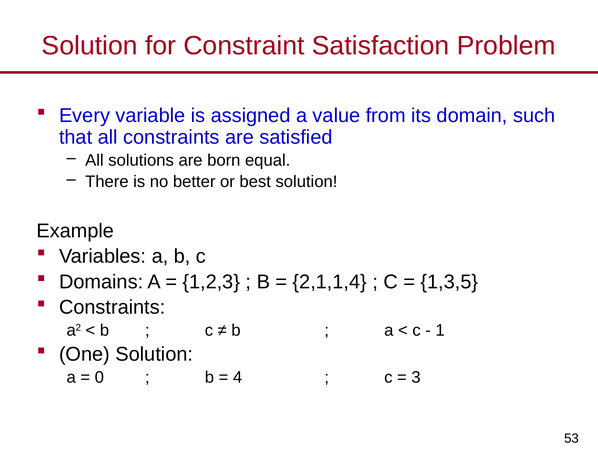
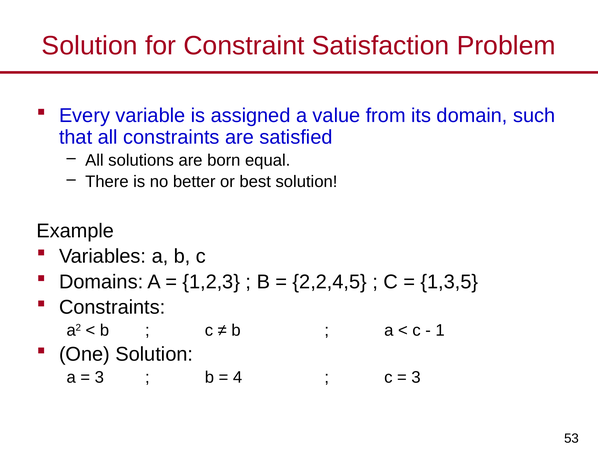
2,1,1,4: 2,1,1,4 -> 2,2,4,5
0 at (99, 377): 0 -> 3
